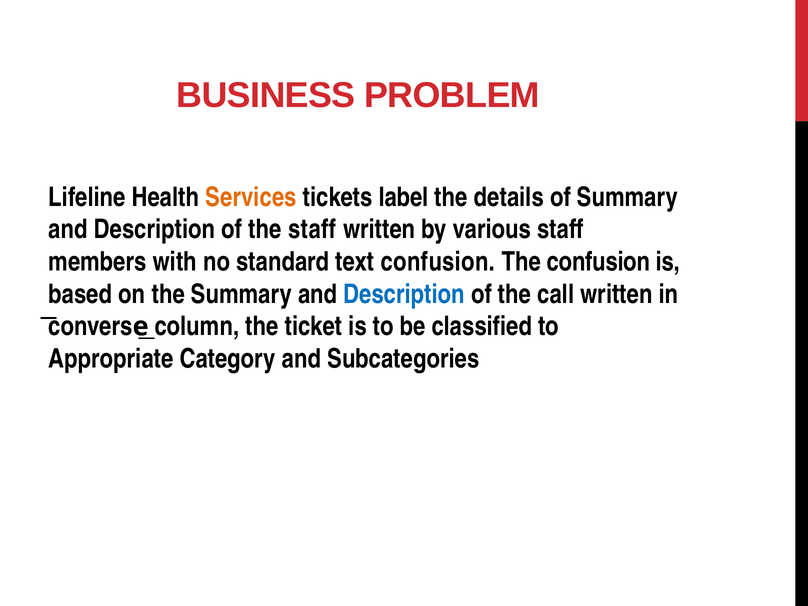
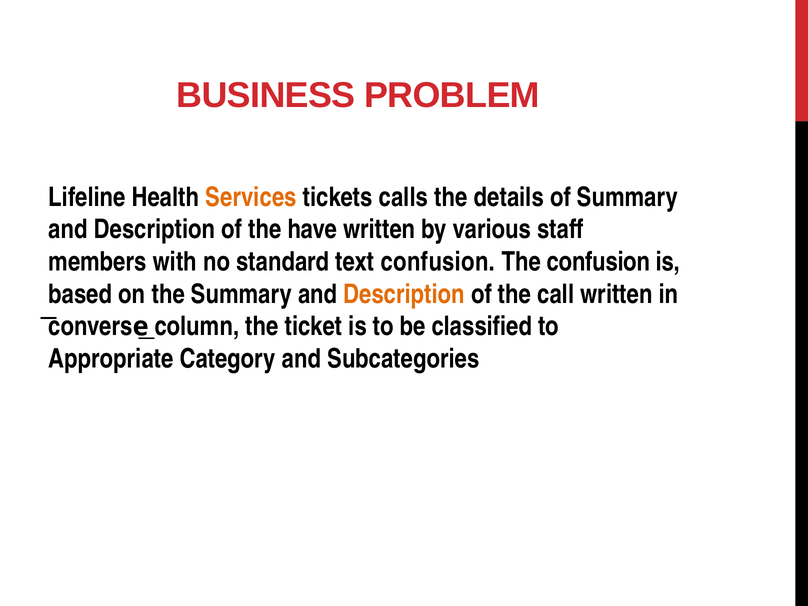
label: label -> calls
the staff: staff -> have
Description at (404, 294) colour: blue -> orange
